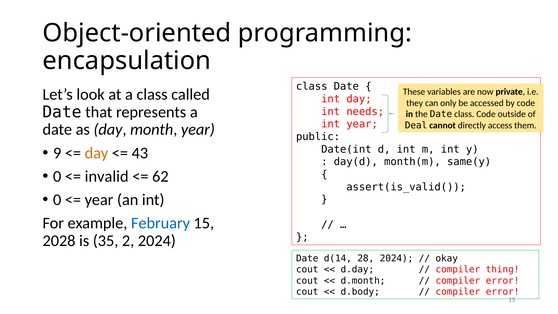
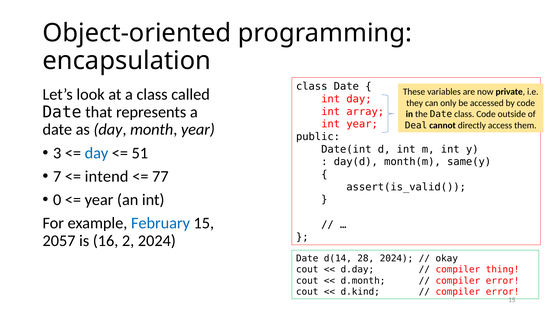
needs: needs -> array
9: 9 -> 3
day at (96, 153) colour: orange -> blue
43: 43 -> 51
0 at (57, 176): 0 -> 7
invalid: invalid -> intend
62: 62 -> 77
2028: 2028 -> 2057
35: 35 -> 16
d.body: d.body -> d.kind
